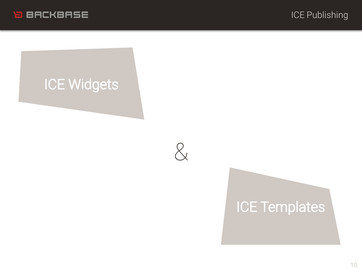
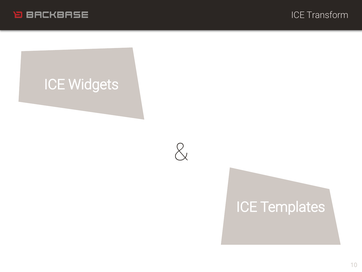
Publishing: Publishing -> Transform
